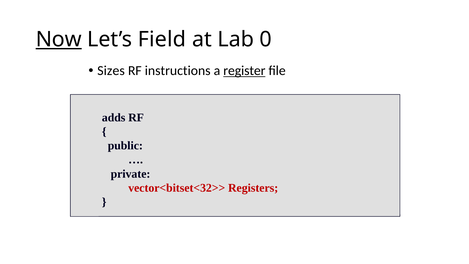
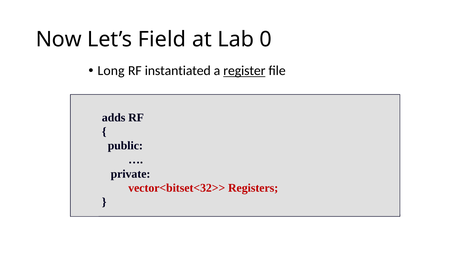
Now underline: present -> none
Sizes: Sizes -> Long
instructions: instructions -> instantiated
